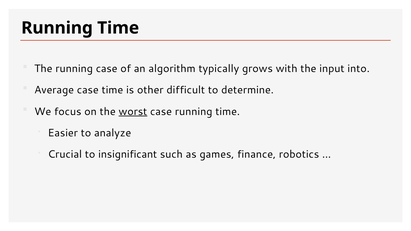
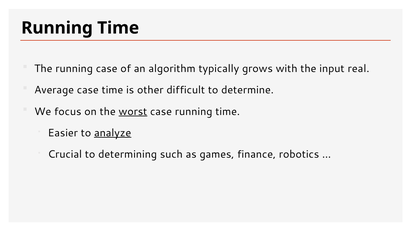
into: into -> real
analyze underline: none -> present
insignificant: insignificant -> determining
